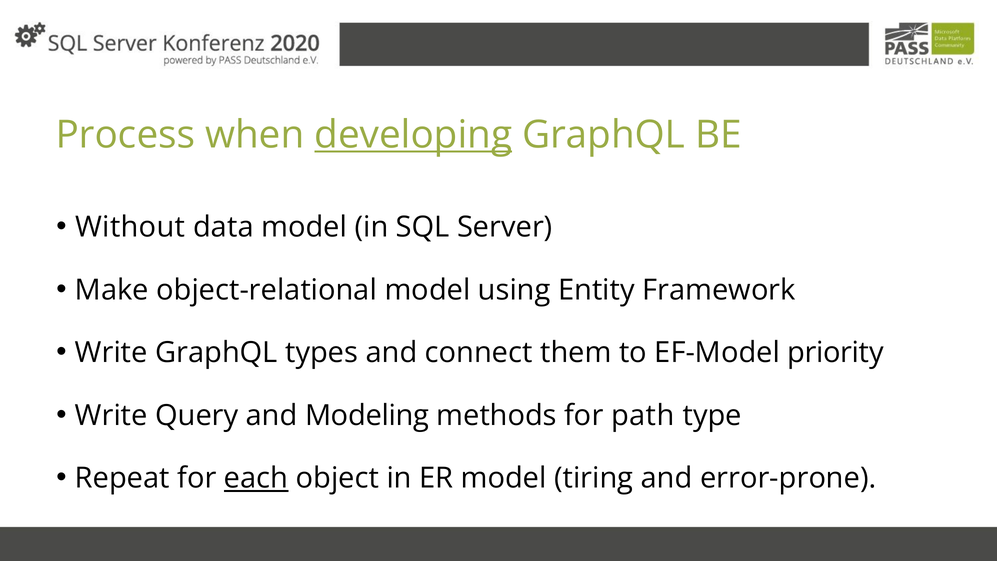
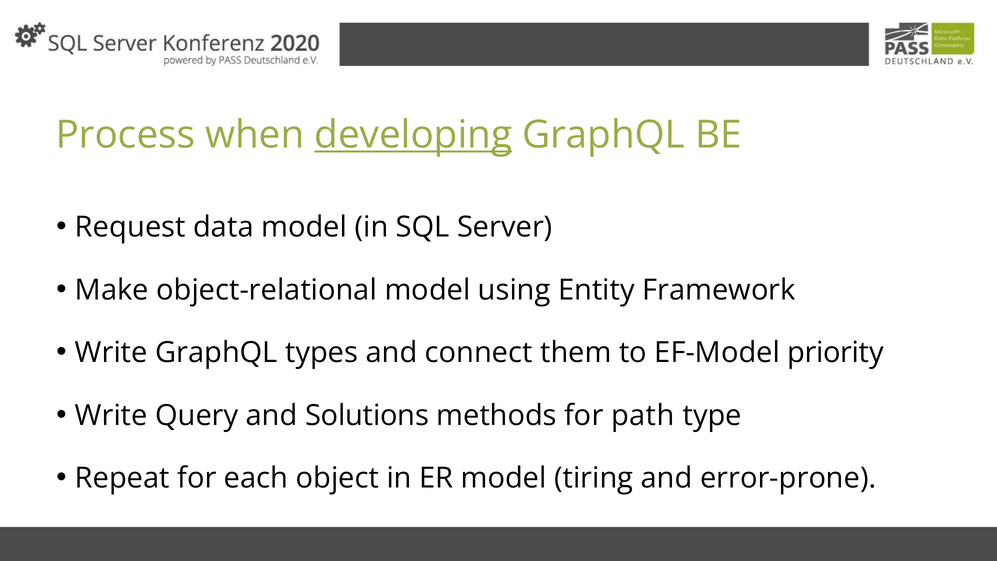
Without: Without -> Request
Modeling: Modeling -> Solutions
each underline: present -> none
